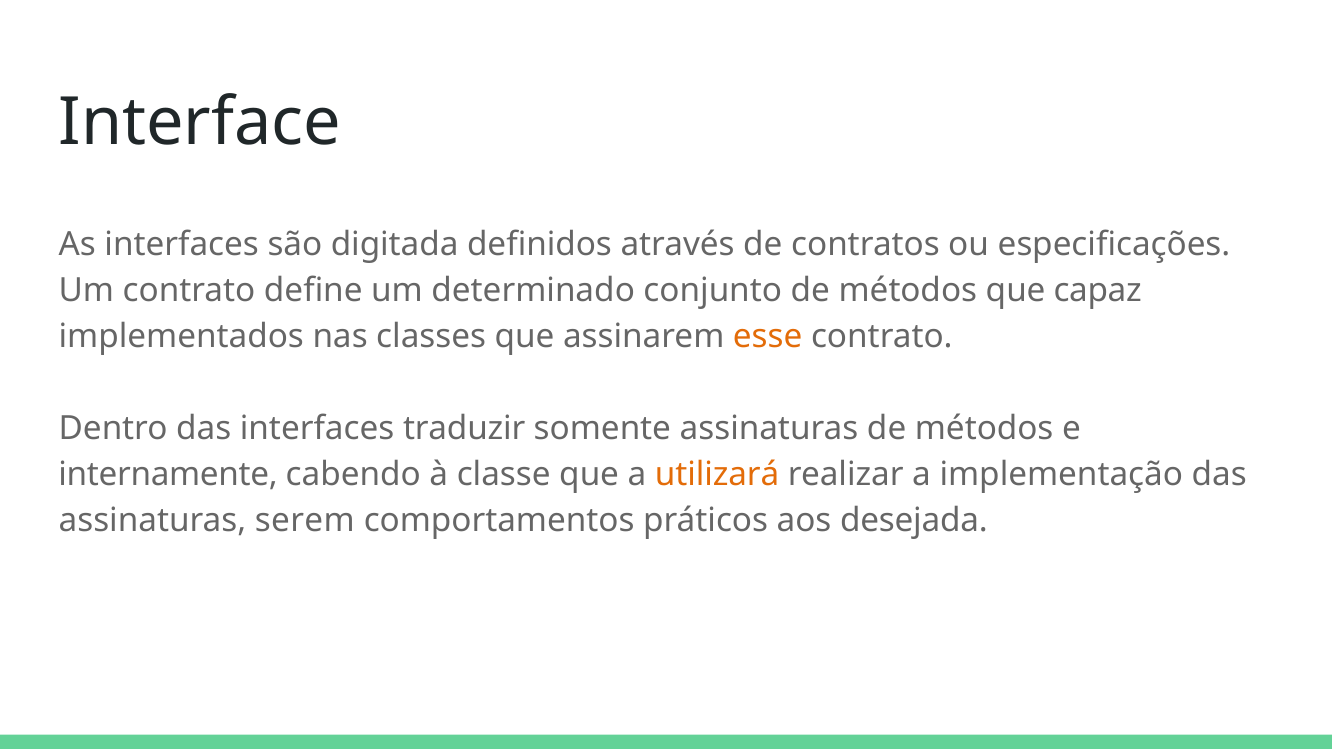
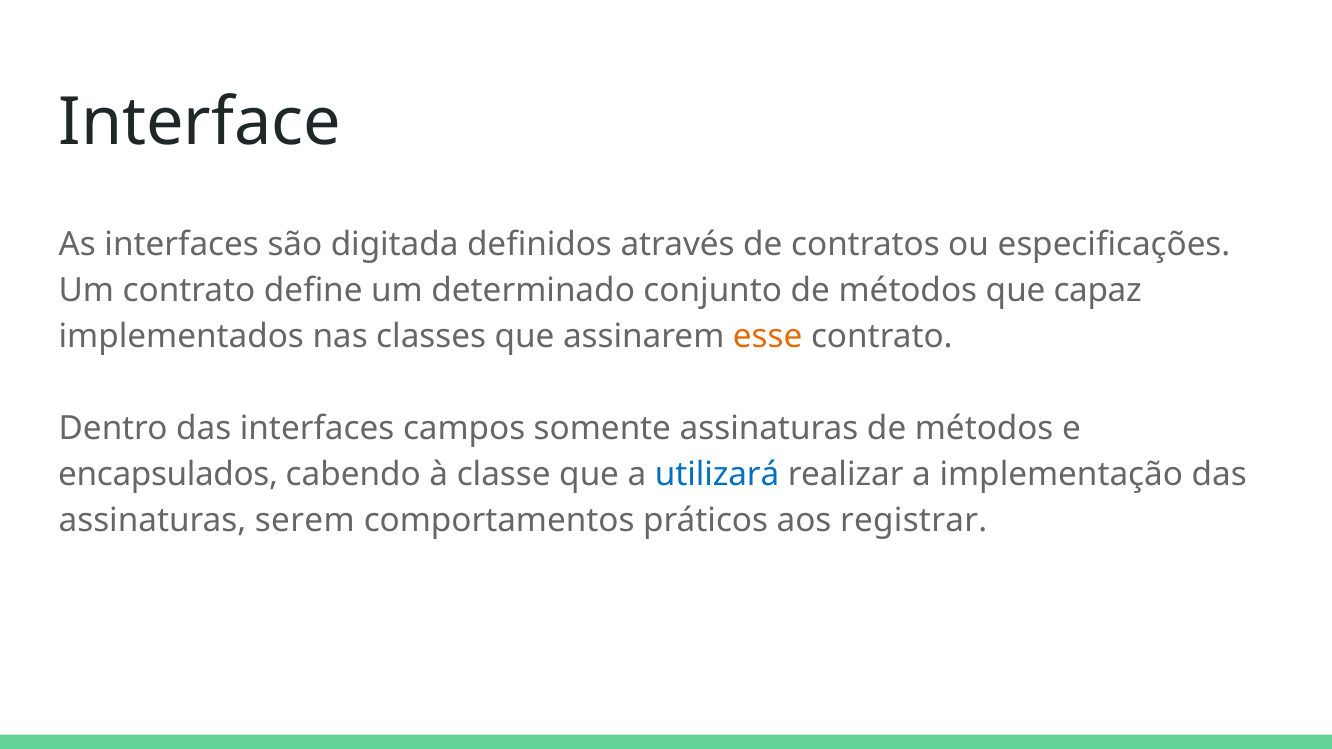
traduzir: traduzir -> campos
internamente: internamente -> encapsulados
utilizará colour: orange -> blue
desejada: desejada -> registrar
